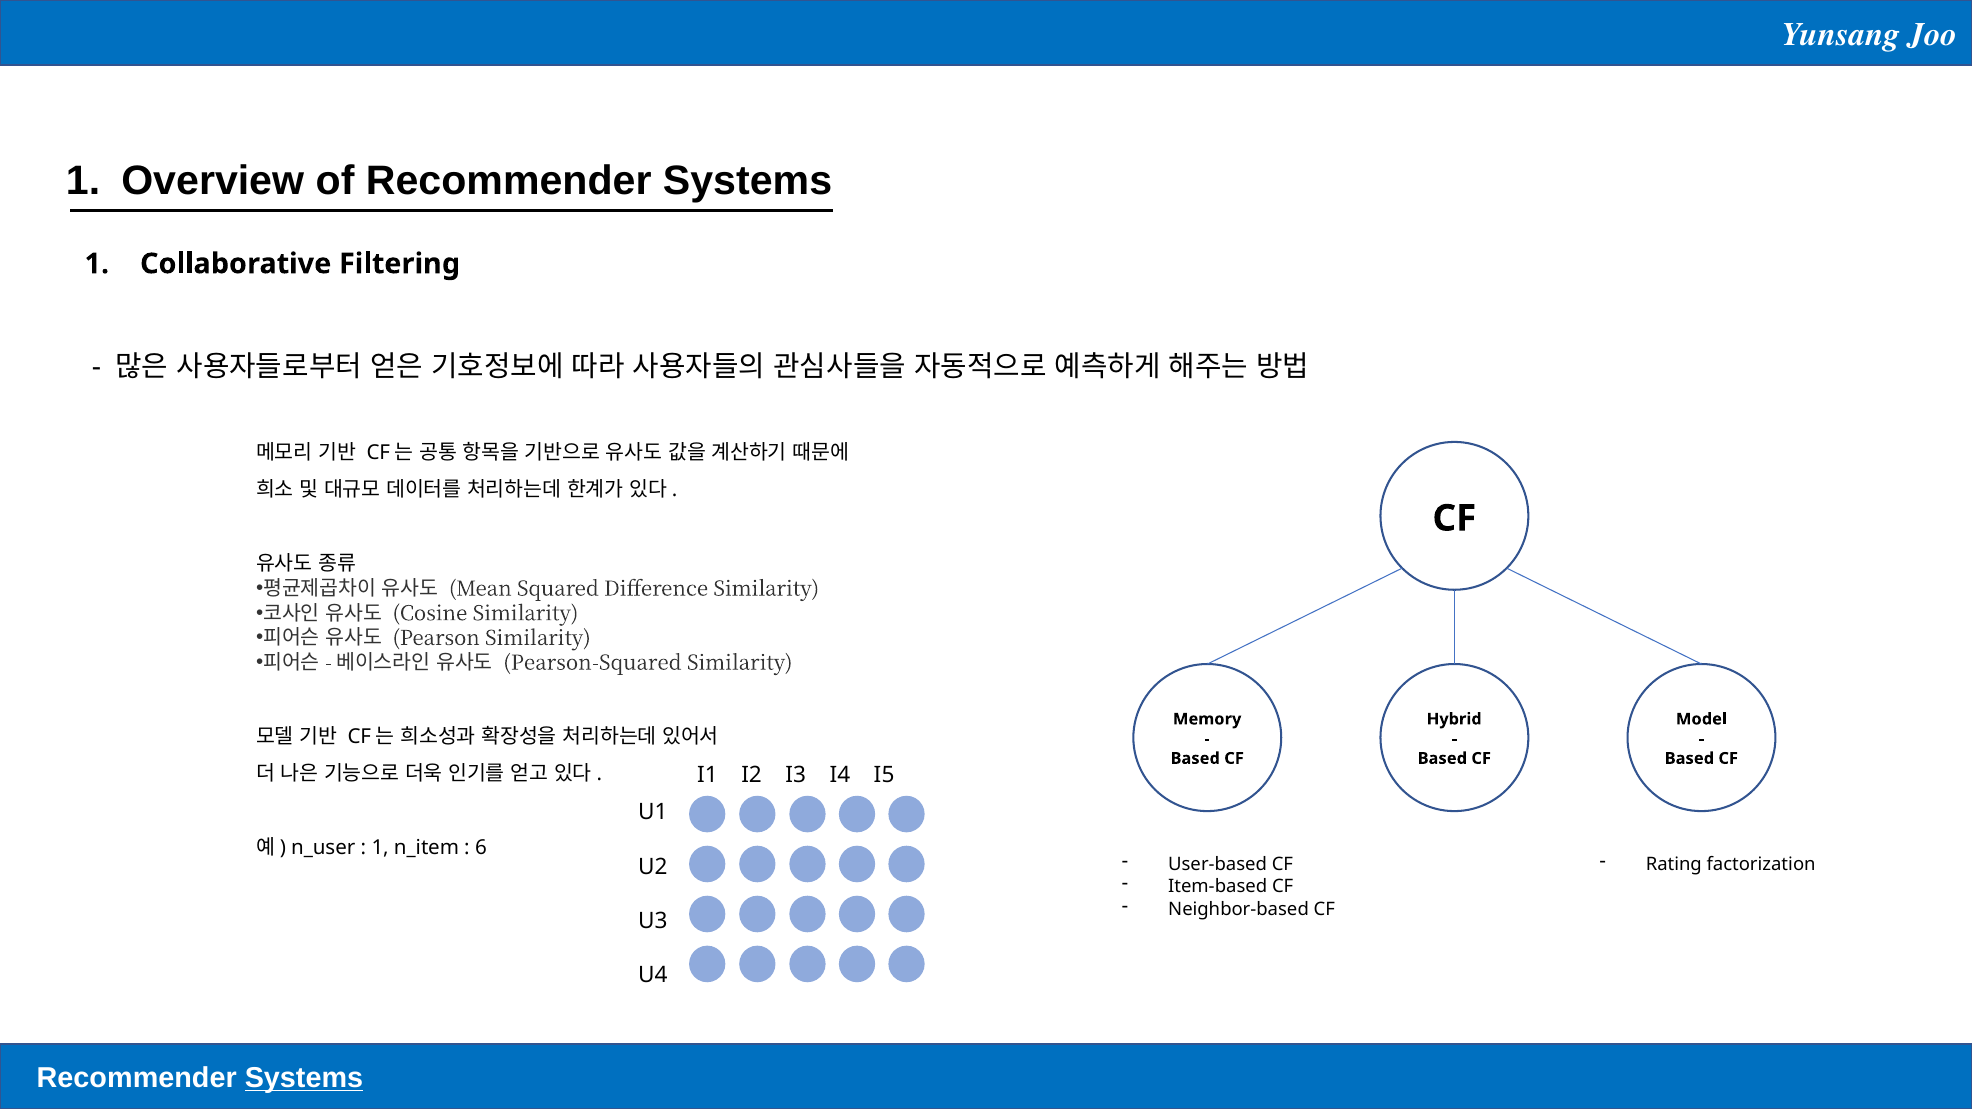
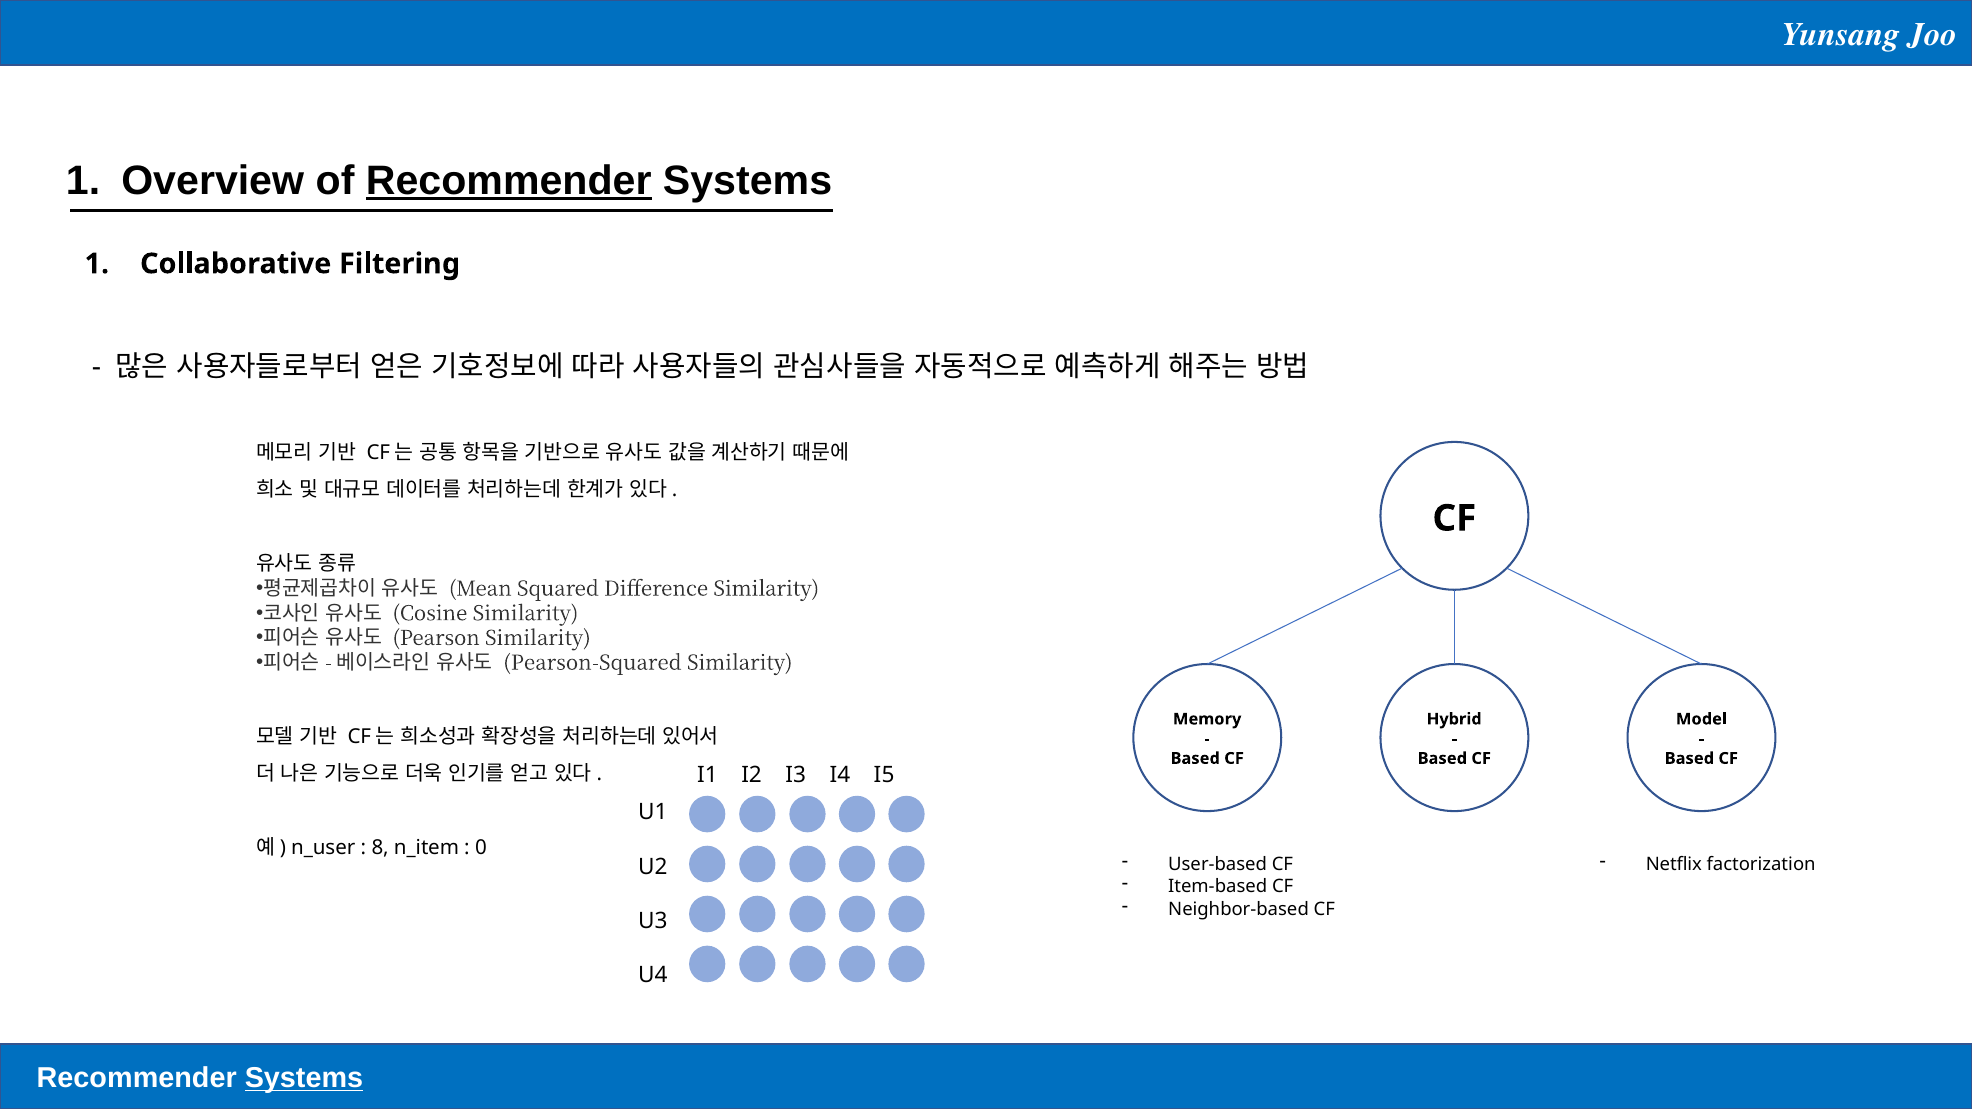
Recommender at (509, 181) underline: none -> present
1 at (380, 848): 1 -> 8
6: 6 -> 0
Rating: Rating -> Netflix
